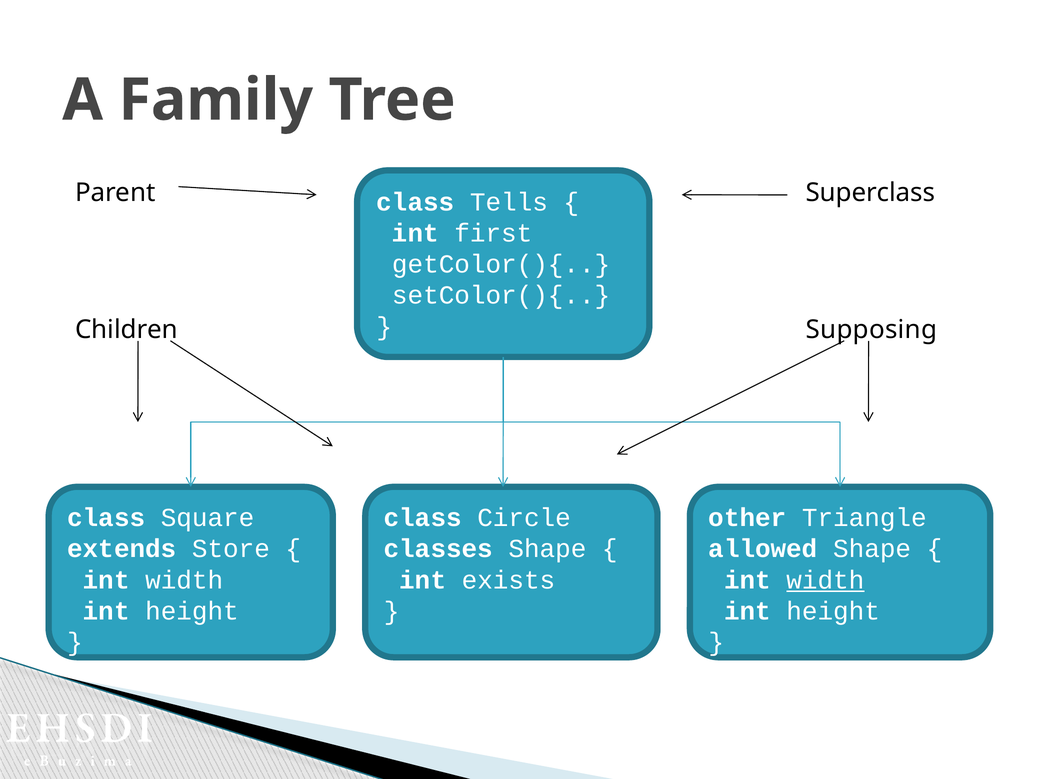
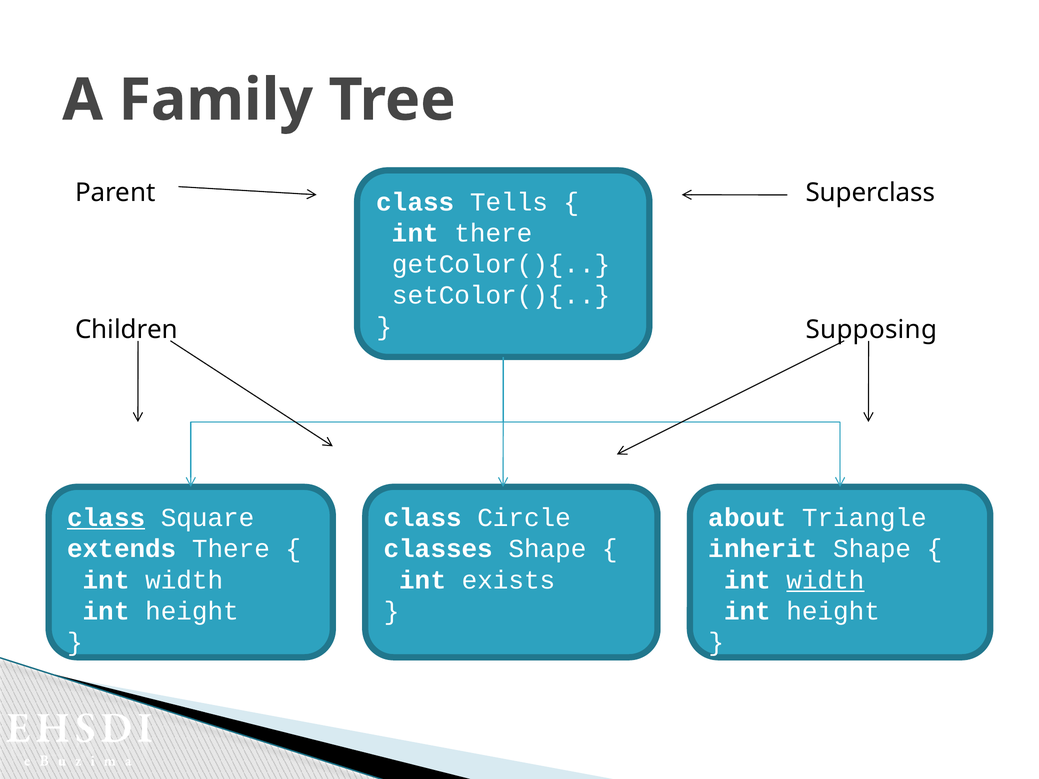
int first: first -> there
class at (106, 518) underline: none -> present
other: other -> about
extends Store: Store -> There
allowed: allowed -> inherit
